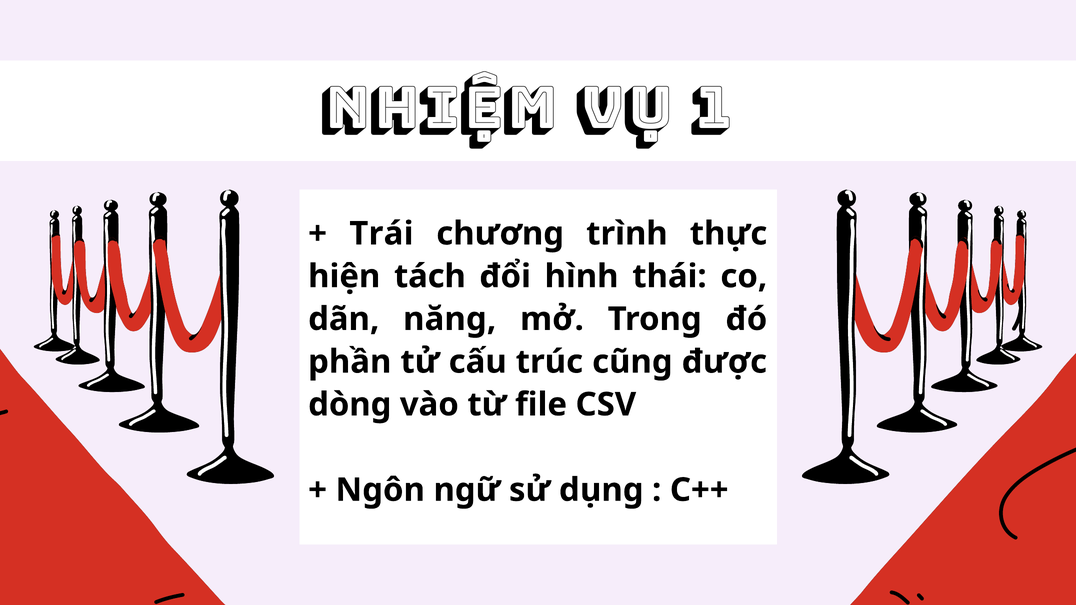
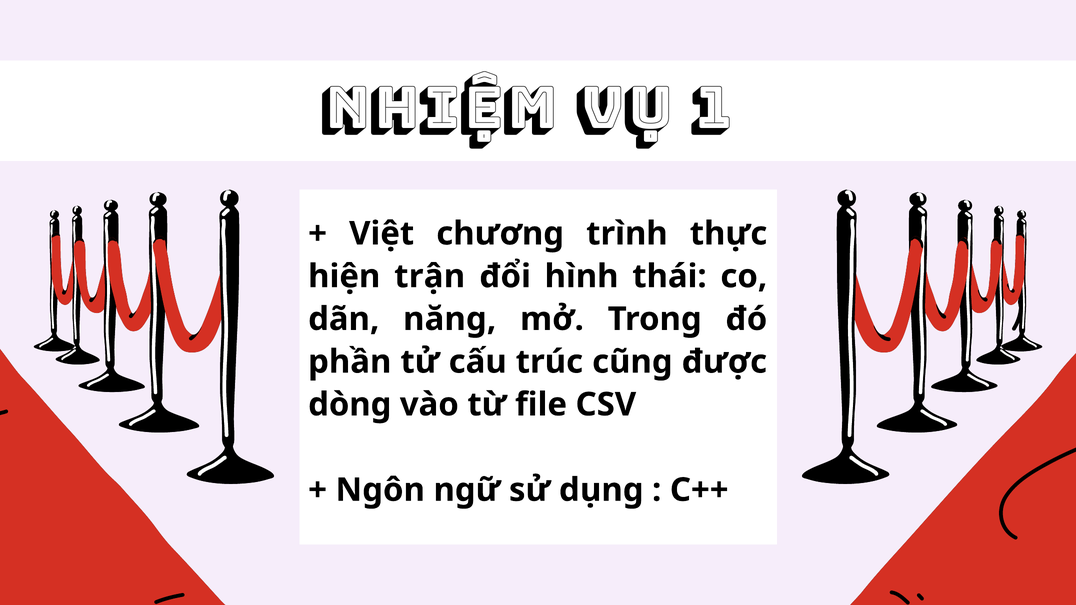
Trái: Trái -> Việt
tách: tách -> trận
